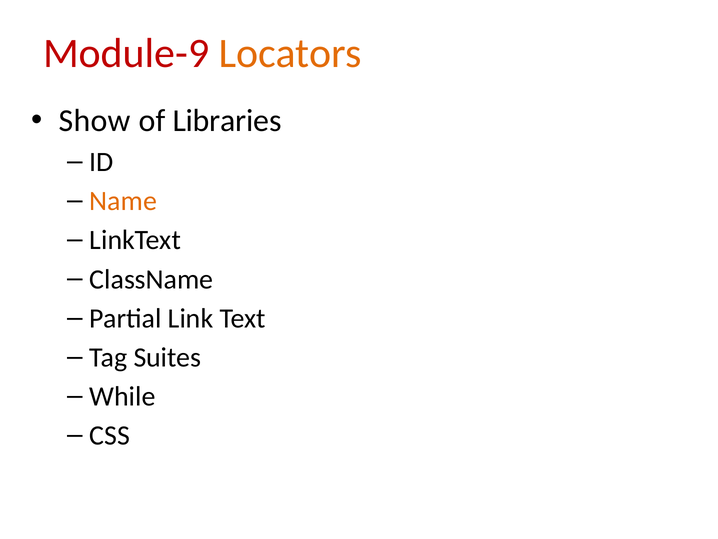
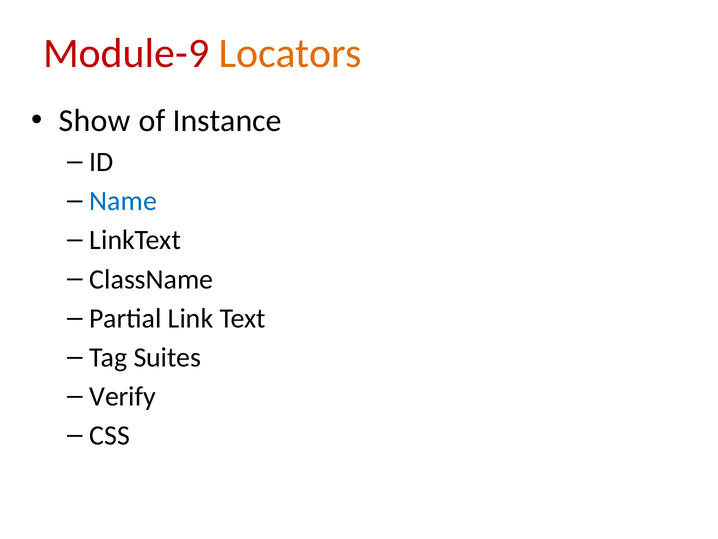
Libraries: Libraries -> Instance
Name colour: orange -> blue
While: While -> Verify
